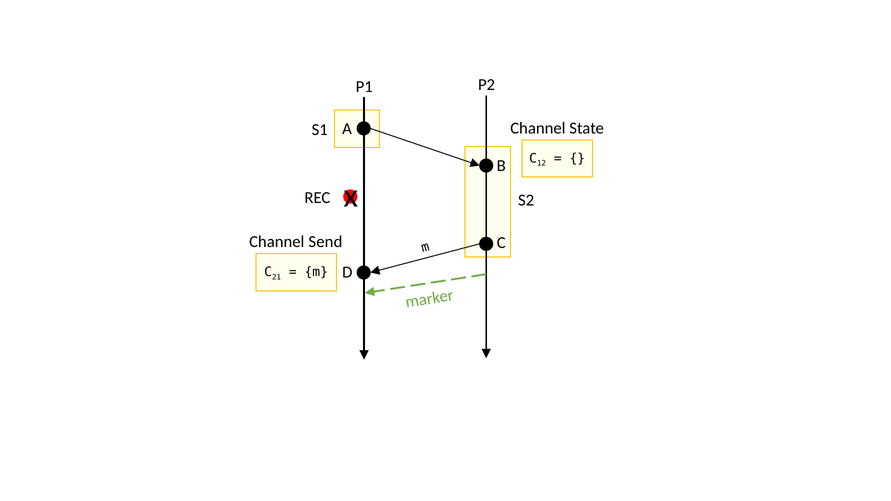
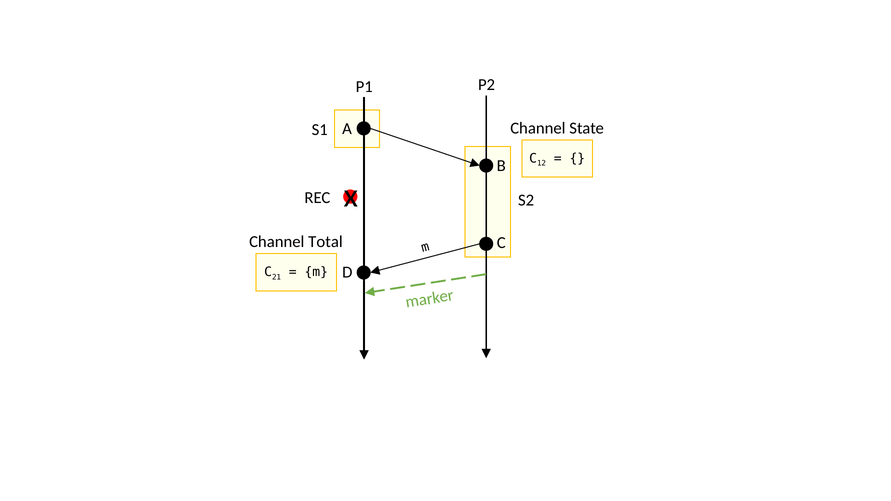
Send: Send -> Total
